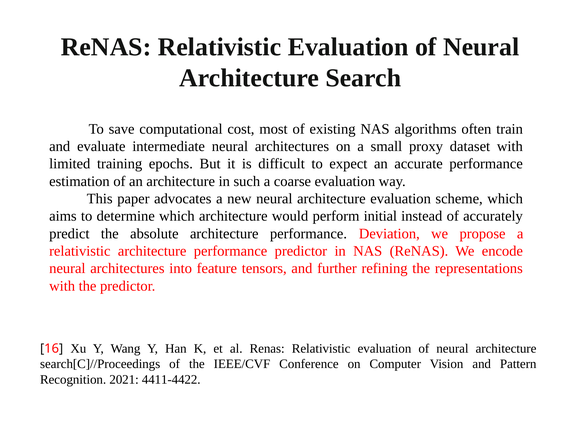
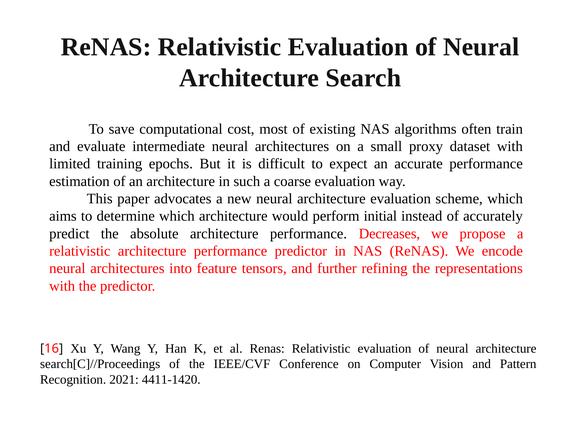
Deviation: Deviation -> Decreases
4411-4422: 4411-4422 -> 4411-1420
